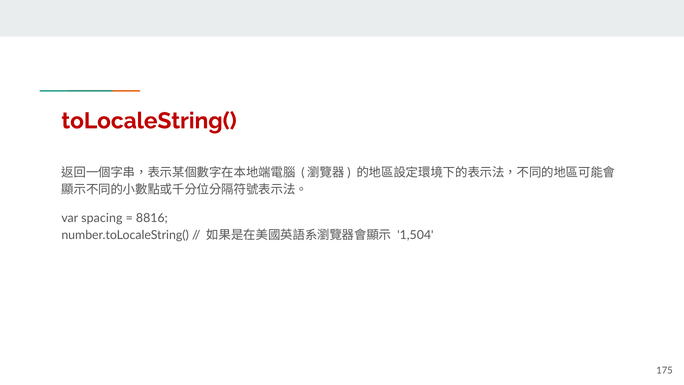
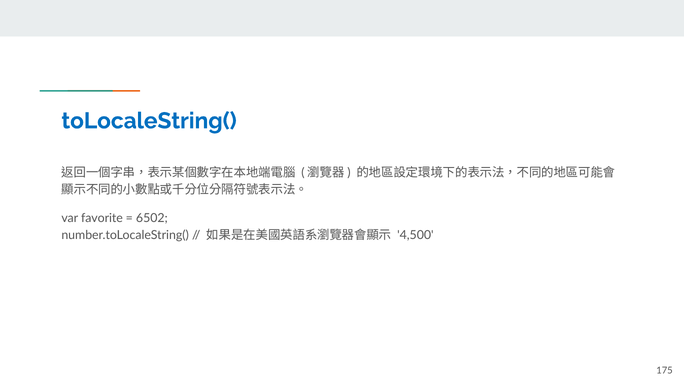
toLocaleString( colour: red -> blue
spacing: spacing -> favorite
8816: 8816 -> 6502
1,504: 1,504 -> 4,500
